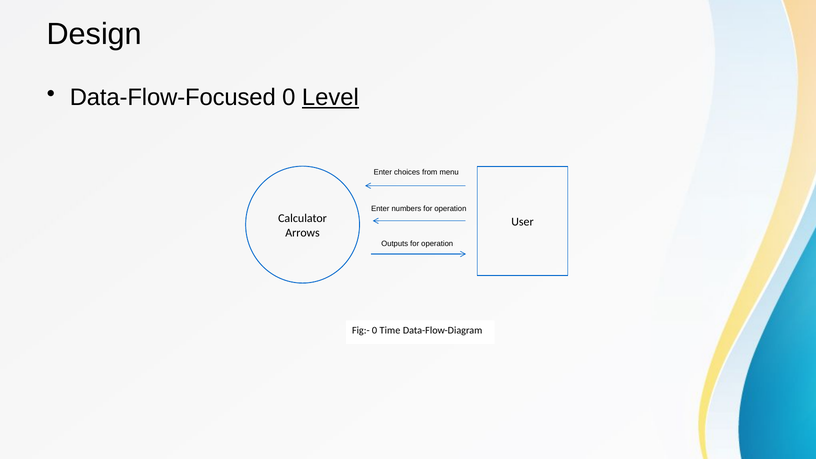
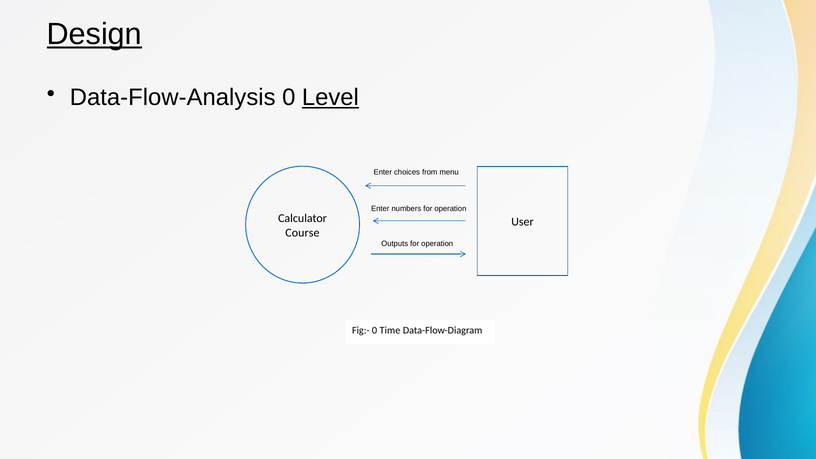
Design underline: none -> present
Data-Flow-Focused: Data-Flow-Focused -> Data-Flow-Analysis
Arrows: Arrows -> Course
